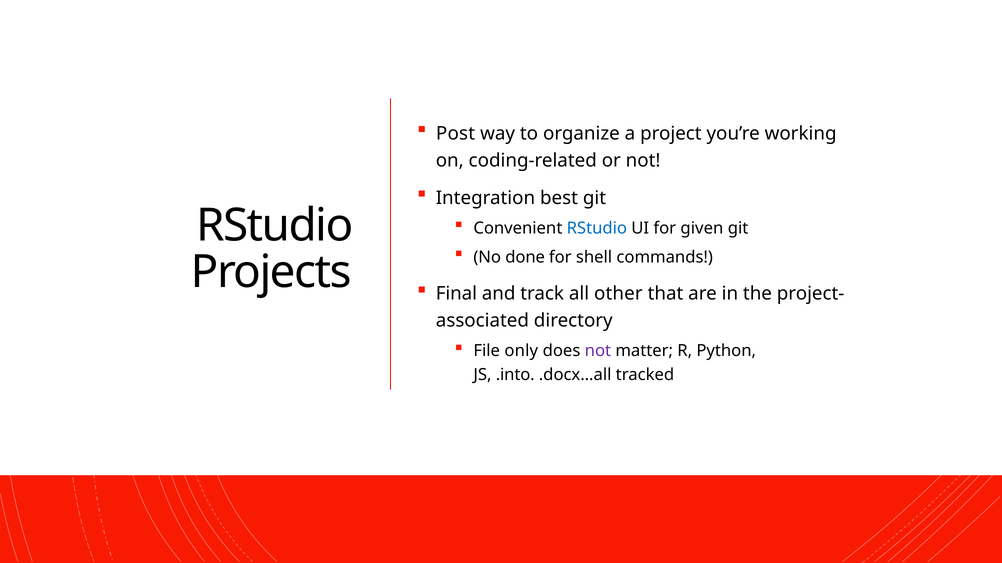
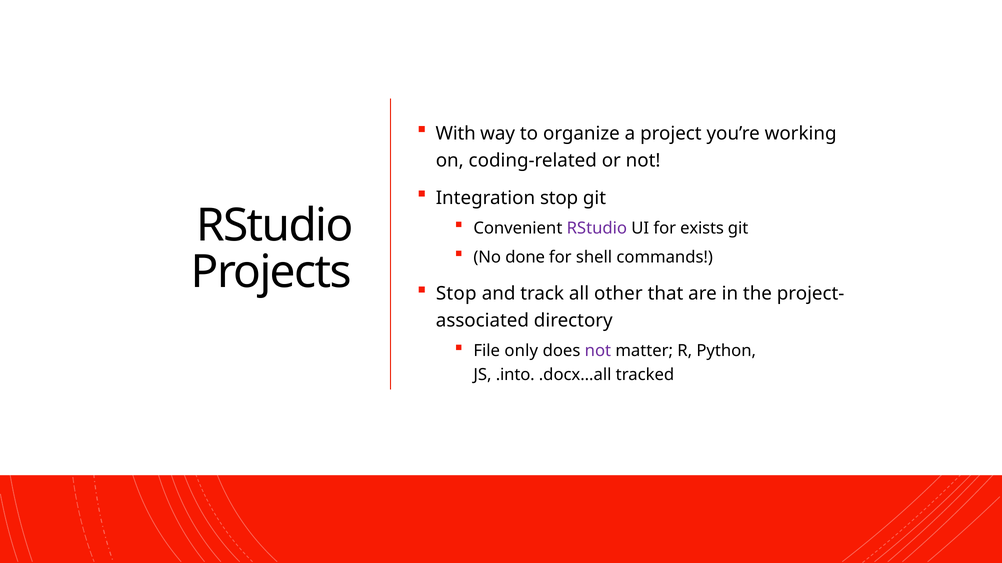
Post: Post -> With
Integration best: best -> stop
RStudio at (597, 228) colour: blue -> purple
given: given -> exists
Final at (456, 294): Final -> Stop
